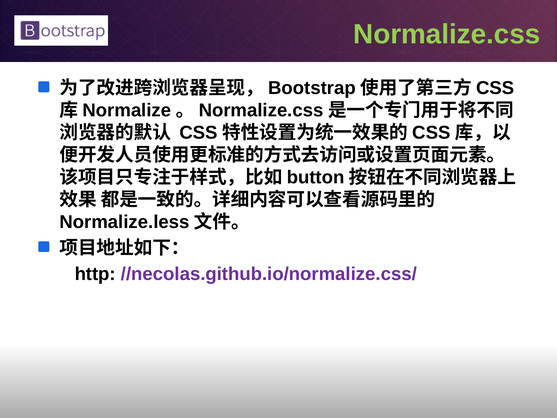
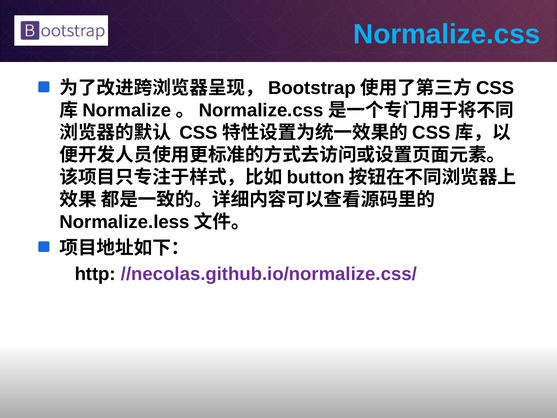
Normalize.css colour: light green -> light blue
